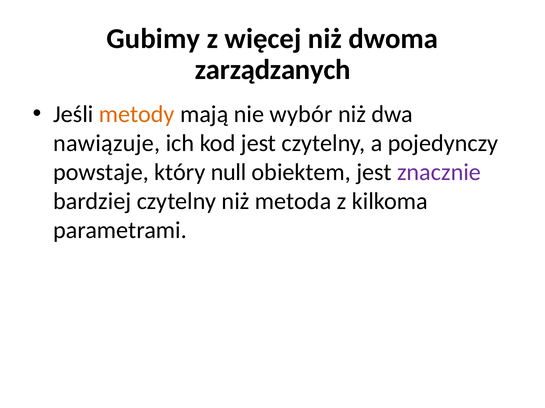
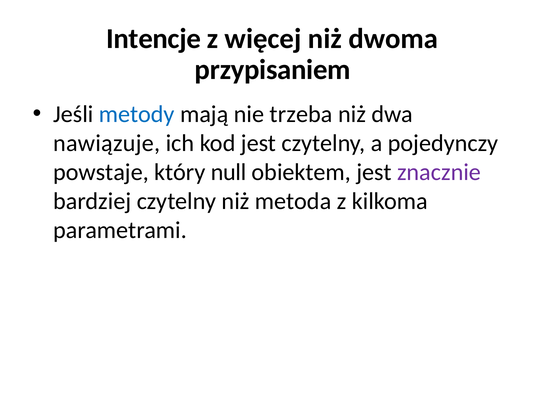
Gubimy: Gubimy -> Intencje
zarządzanych: zarządzanych -> przypisaniem
metody colour: orange -> blue
wybór: wybór -> trzeba
